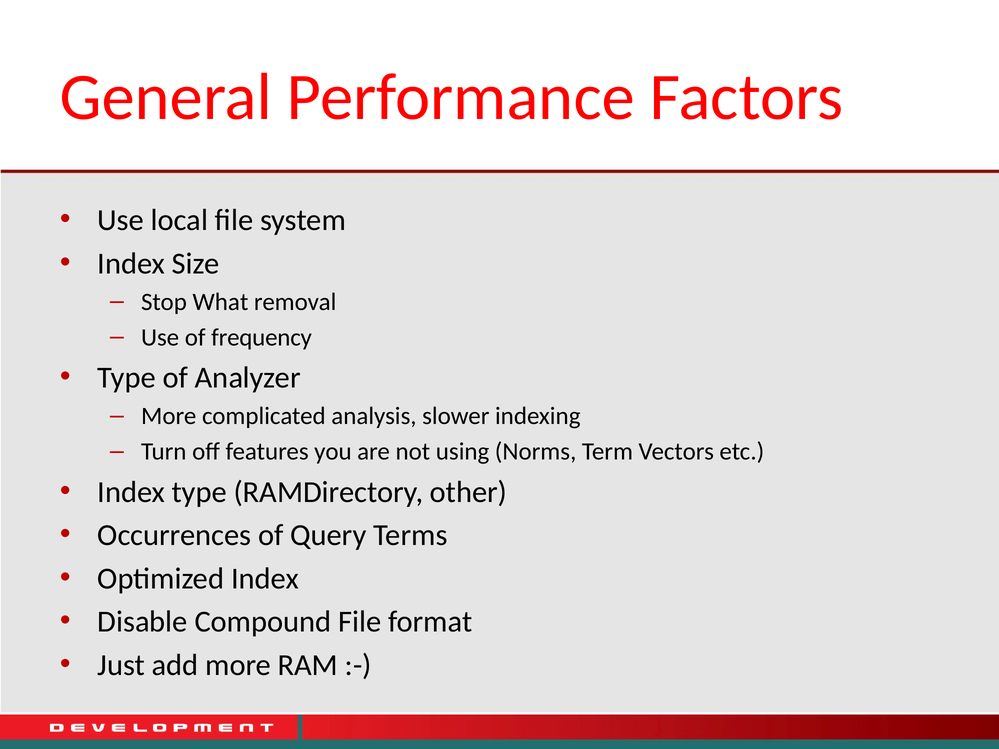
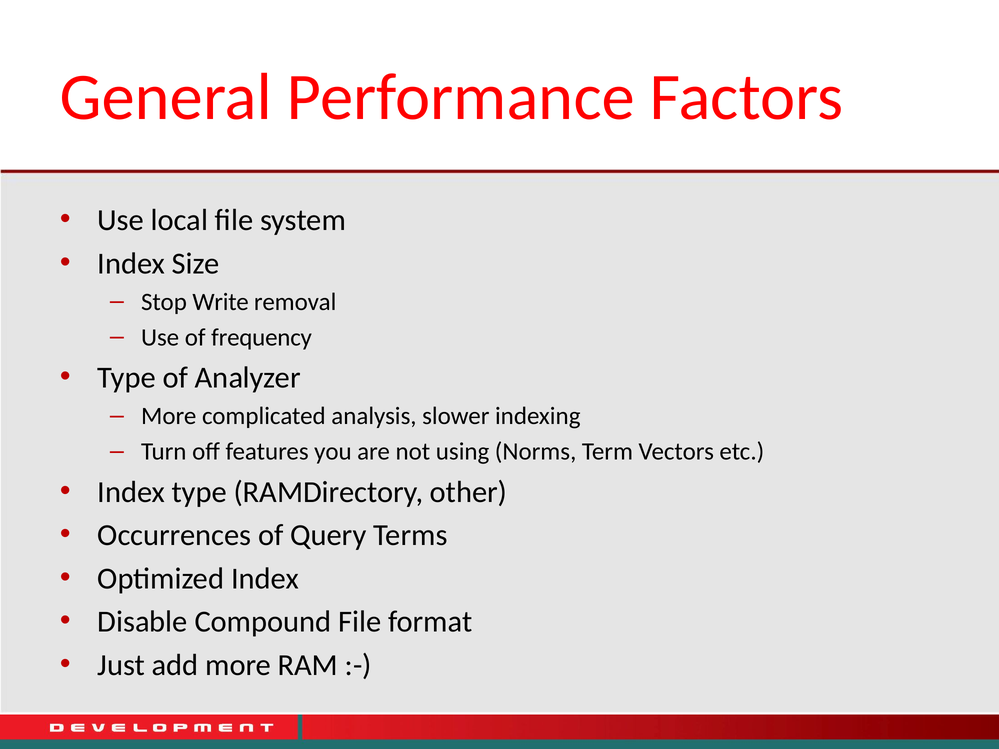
What: What -> Write
